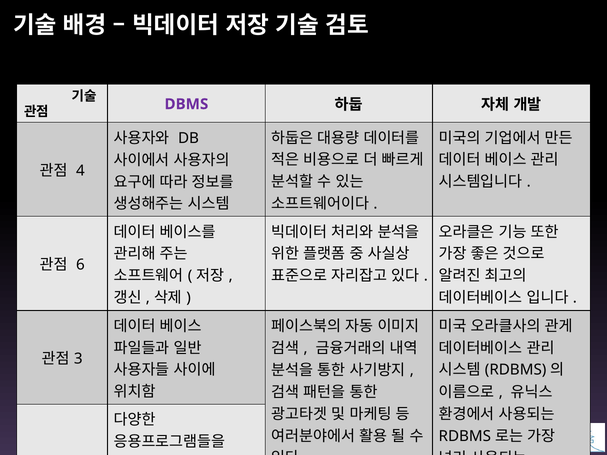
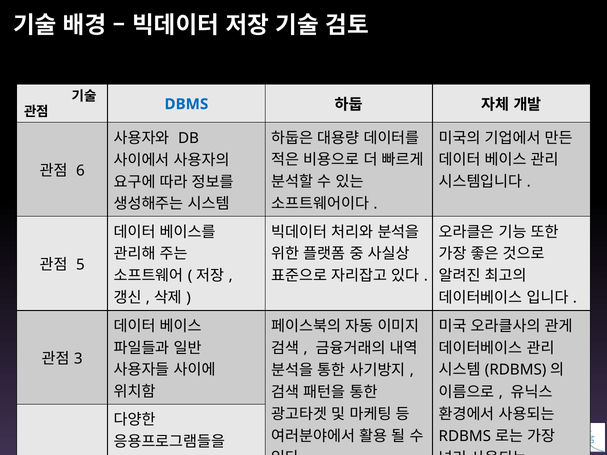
DBMS colour: purple -> blue
4 at (80, 171): 4 -> 6
6 at (80, 265): 6 -> 5
